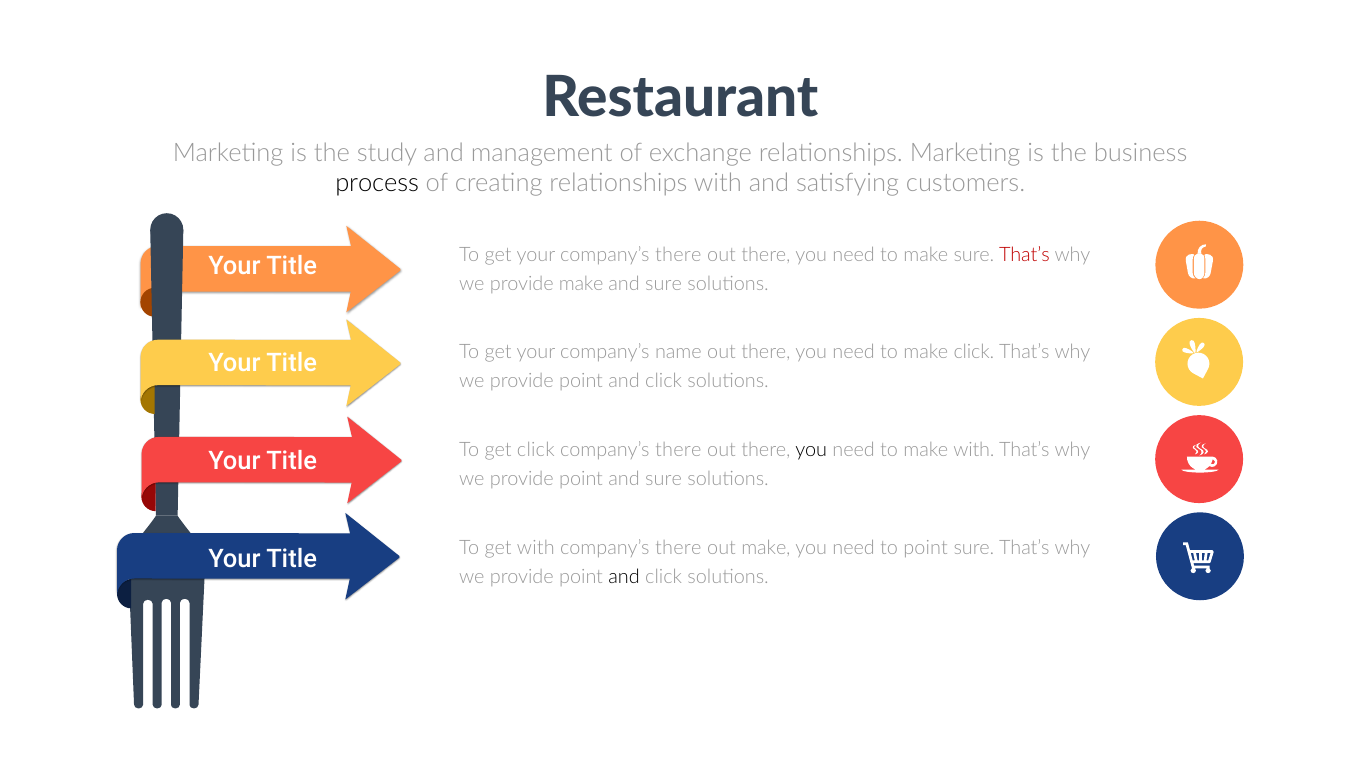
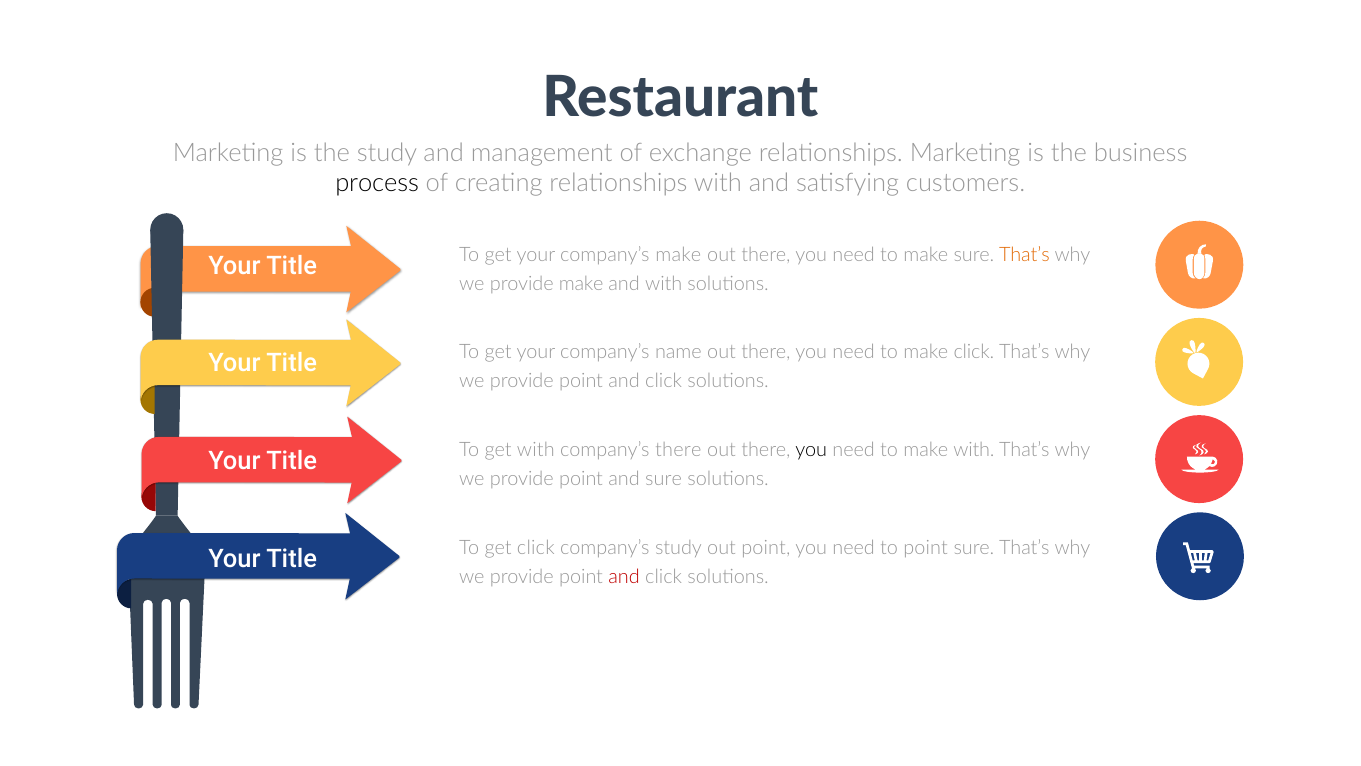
your company’s there: there -> make
That’s at (1024, 255) colour: red -> orange
sure at (664, 284): sure -> with
get click: click -> with
get with: with -> click
there at (678, 547): there -> study
out make: make -> point
and at (624, 576) colour: black -> red
